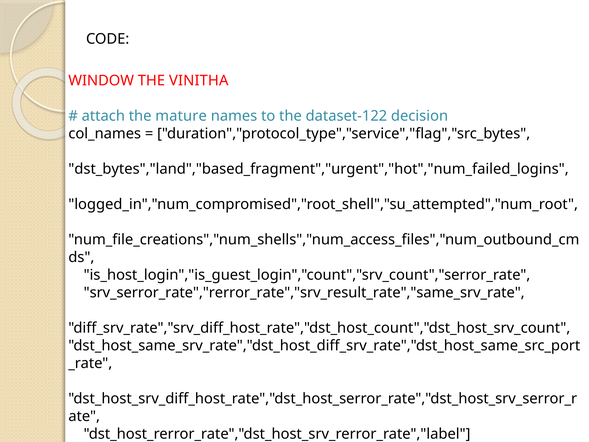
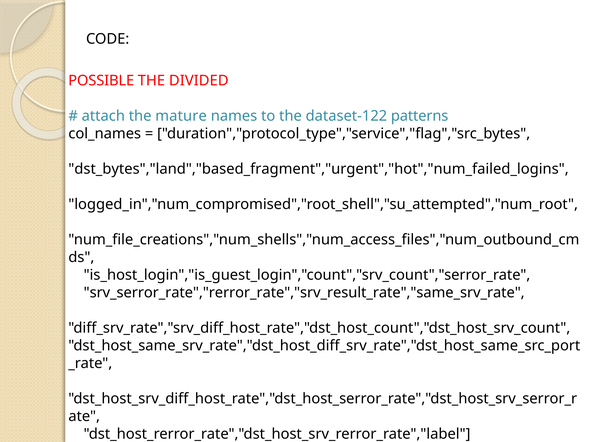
WINDOW: WINDOW -> POSSIBLE
VINITHA: VINITHA -> DIVIDED
decision: decision -> patterns
